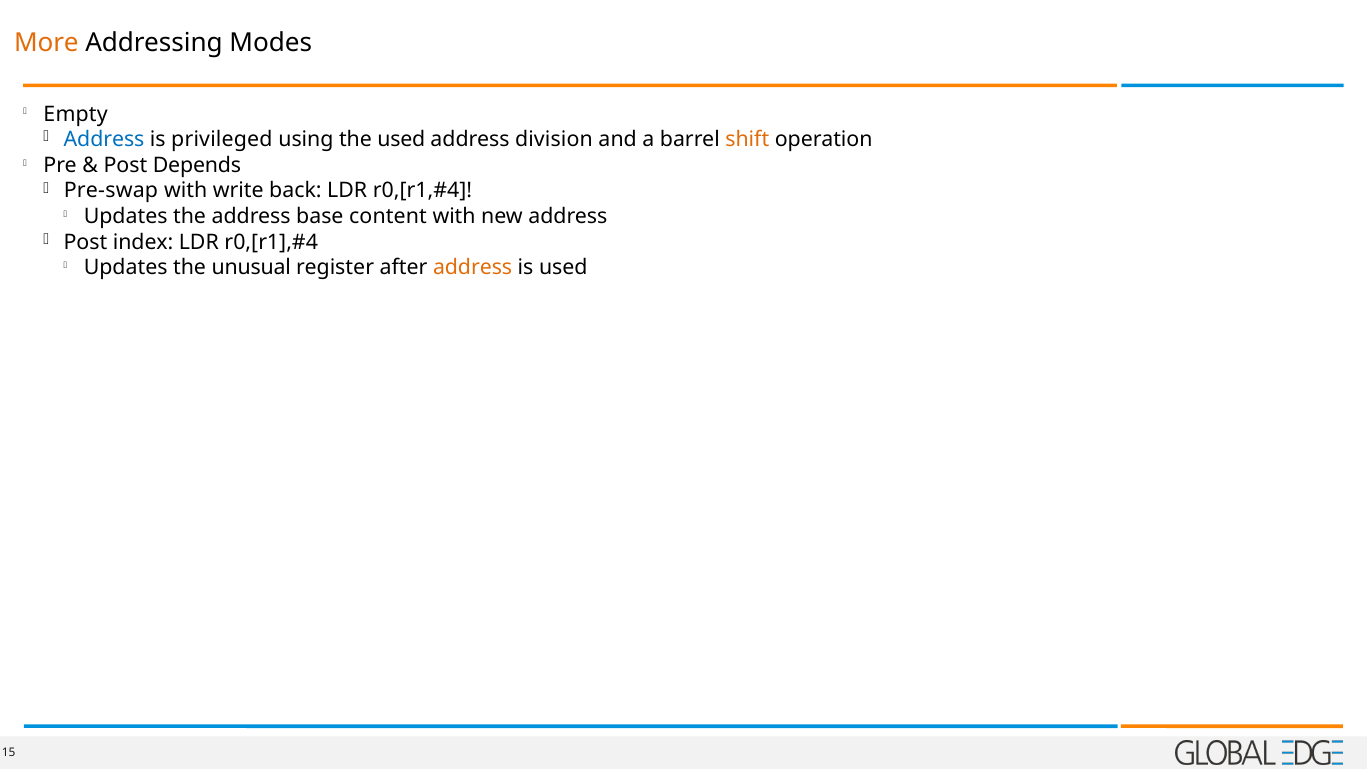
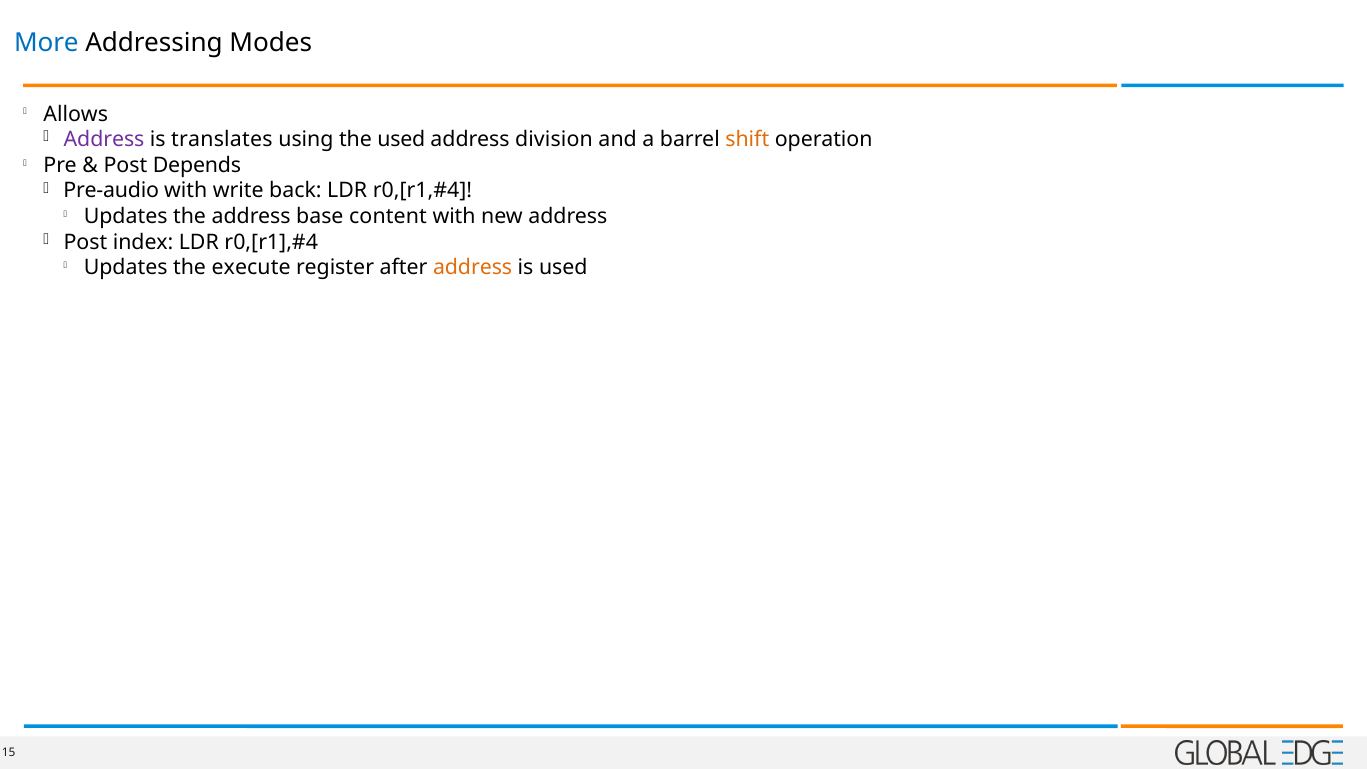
More colour: orange -> blue
Empty: Empty -> Allows
Address at (104, 140) colour: blue -> purple
privileged: privileged -> translates
Pre-swap: Pre-swap -> Pre-audio
unusual: unusual -> execute
